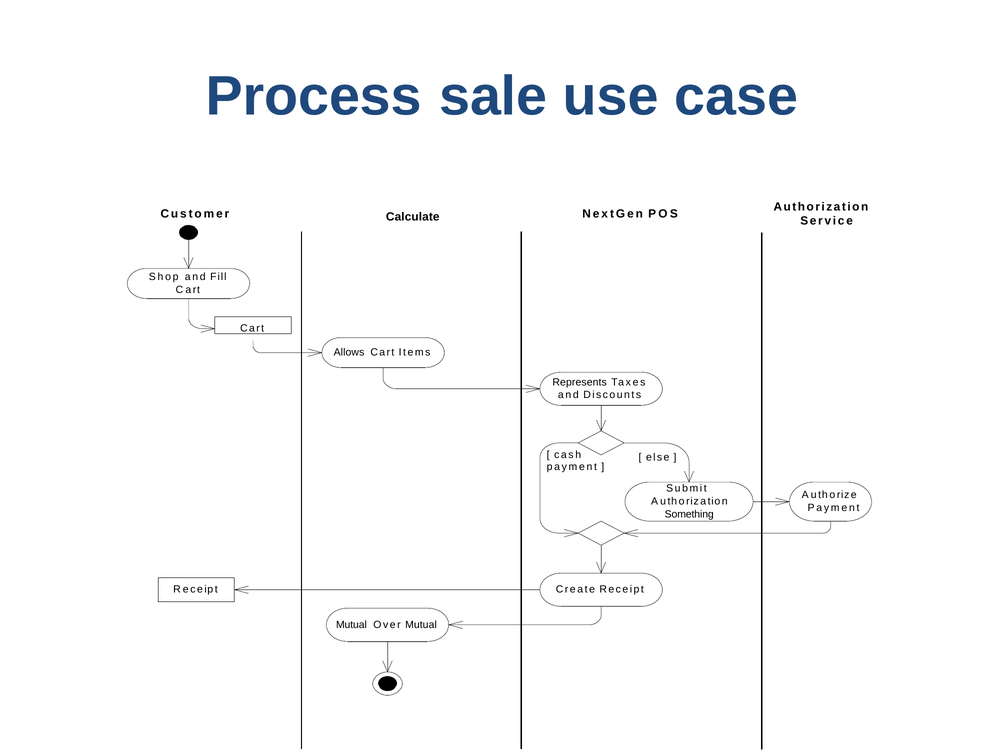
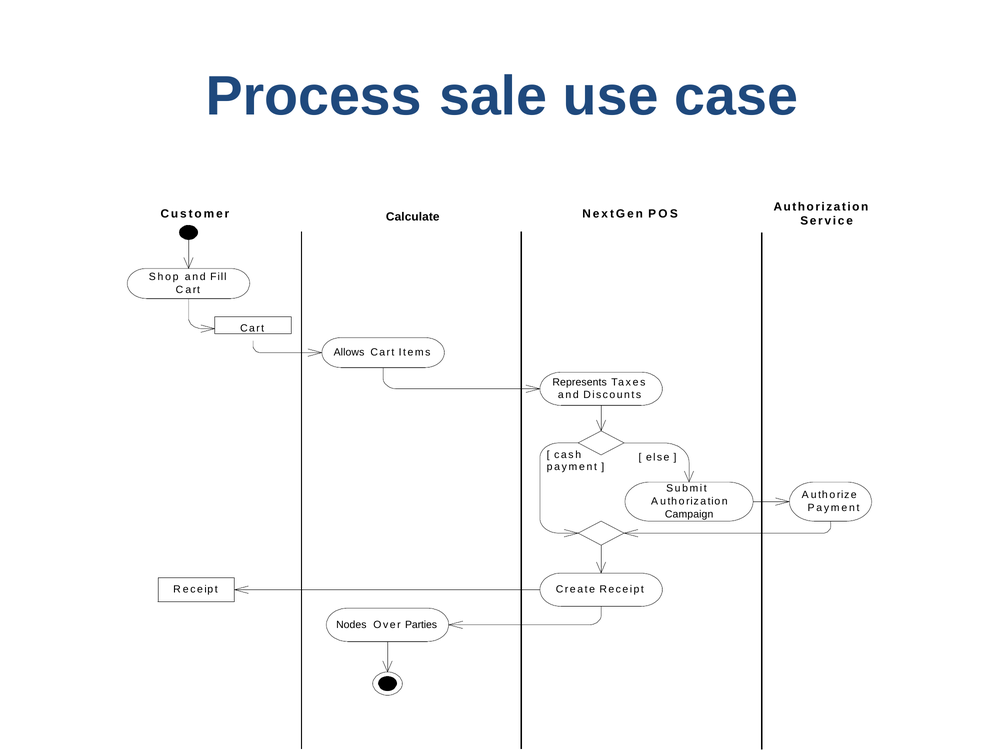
Something: Something -> Campaign
Mutual at (351, 625): Mutual -> Nodes
Over Mutual: Mutual -> Parties
